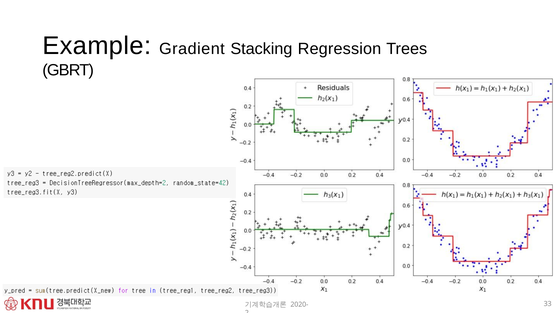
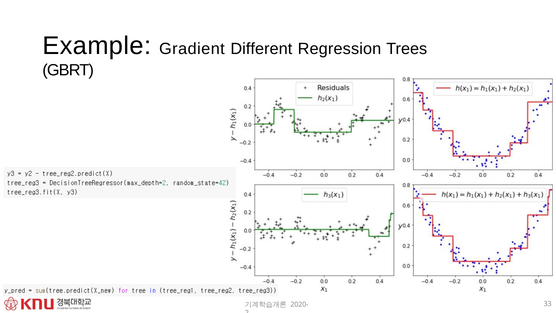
Stacking: Stacking -> Different
